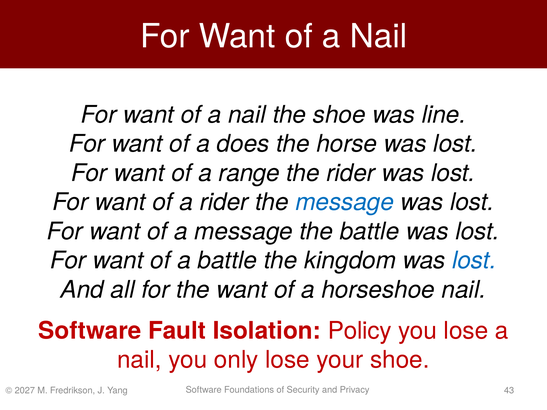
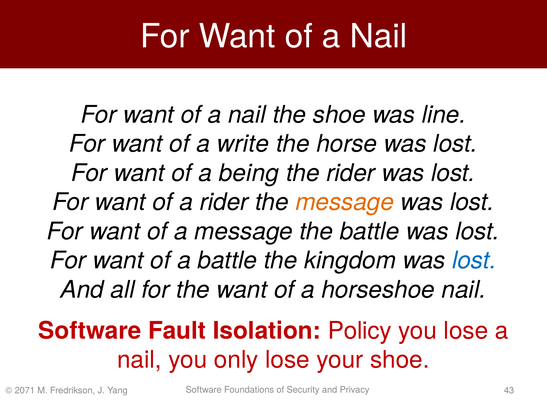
does: does -> write
range: range -> being
message at (345, 202) colour: blue -> orange
2027: 2027 -> 2071
